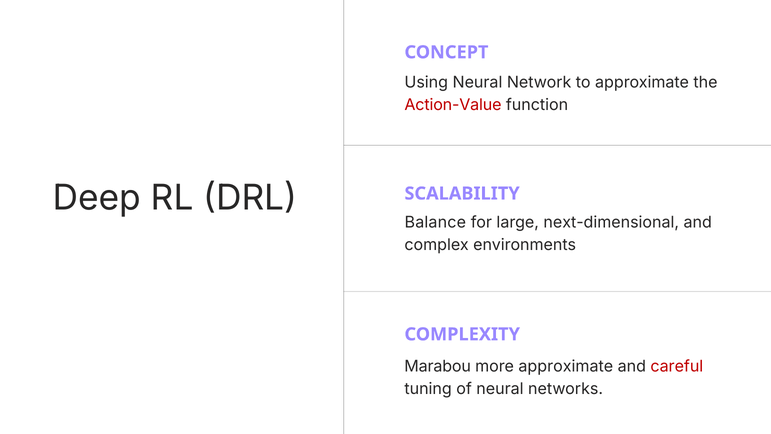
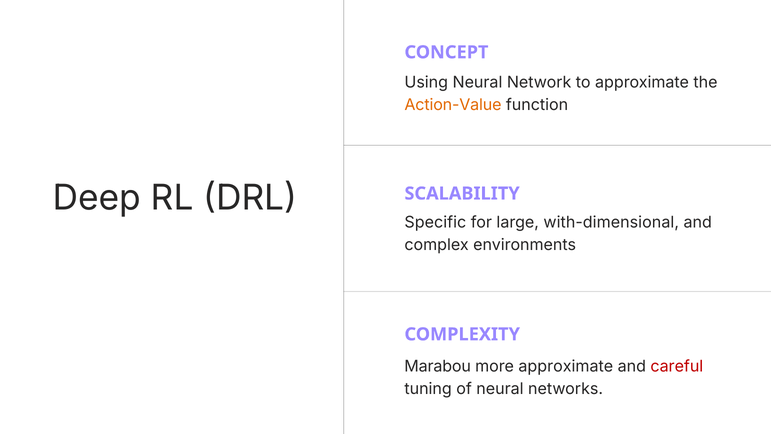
Action-Value colour: red -> orange
Balance: Balance -> Specific
next-dimensional: next-dimensional -> with-dimensional
